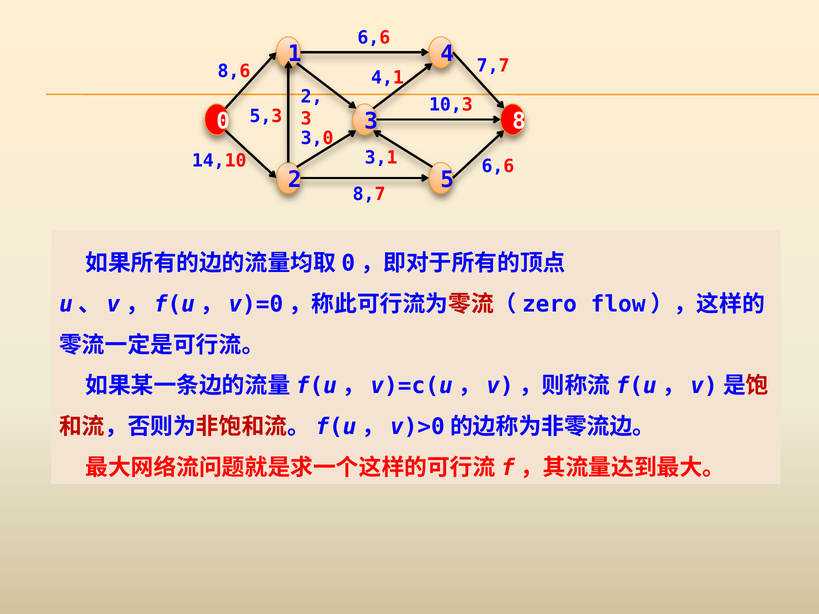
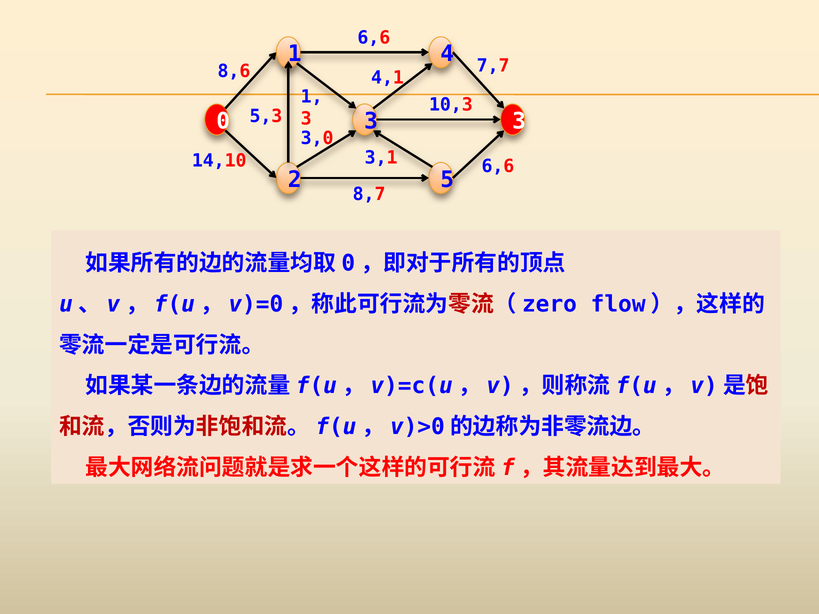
2 at (312, 97): 2 -> 1
8 at (519, 121): 8 -> 3
